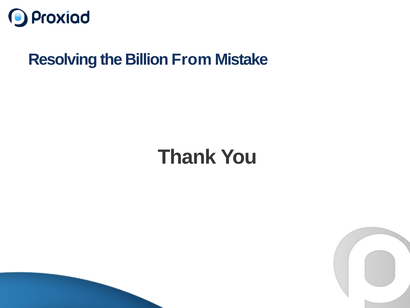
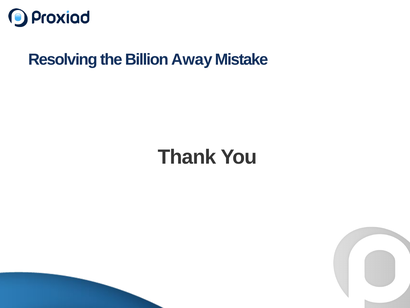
From: From -> Away
